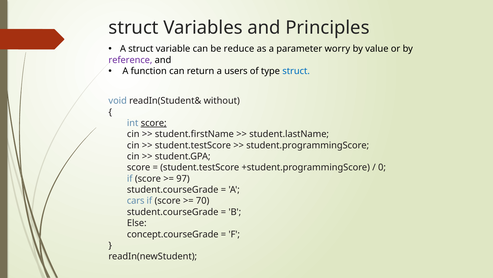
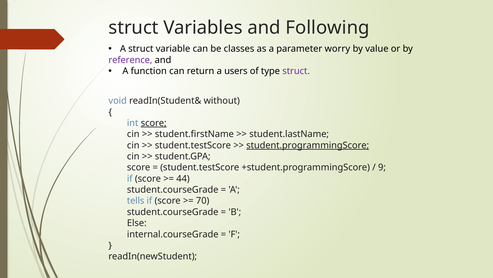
Principles: Principles -> Following
reduce: reduce -> classes
struct at (296, 71) colour: blue -> purple
student.programmingScore underline: none -> present
0: 0 -> 9
97: 97 -> 44
cars: cars -> tells
concept.courseGrade: concept.courseGrade -> internal.courseGrade
